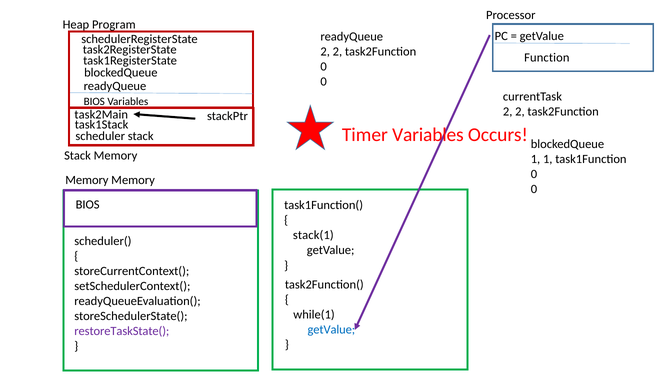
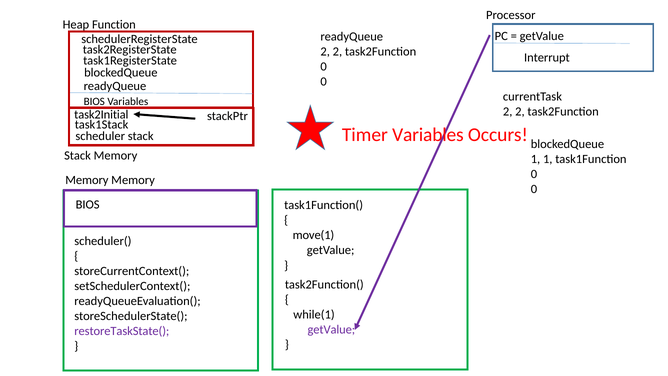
Program: Program -> Function
Function: Function -> Interrupt
task2Main: task2Main -> task2Initial
stack(1: stack(1 -> move(1
getValue at (331, 330) colour: blue -> purple
